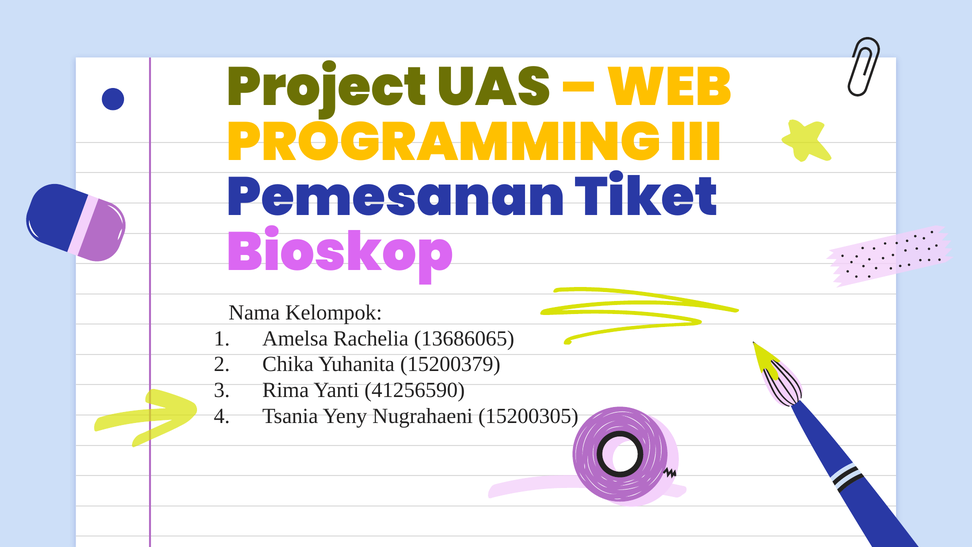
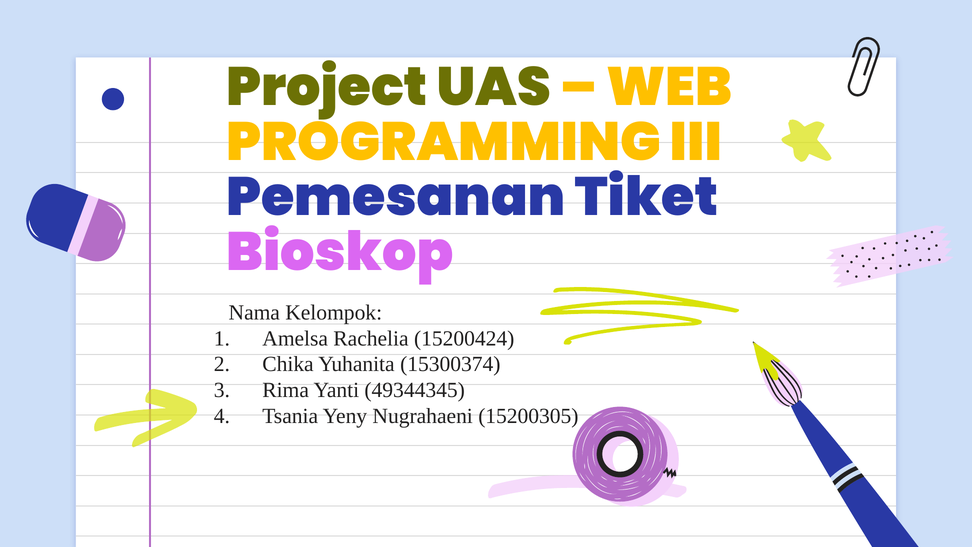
13686065: 13686065 -> 15200424
15200379: 15200379 -> 15300374
41256590: 41256590 -> 49344345
